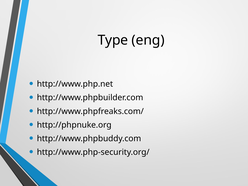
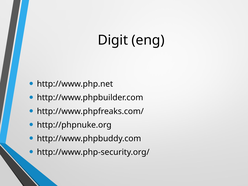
Type: Type -> Digit
